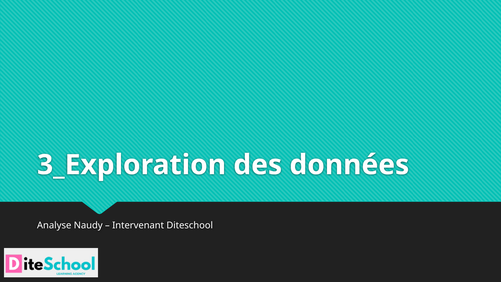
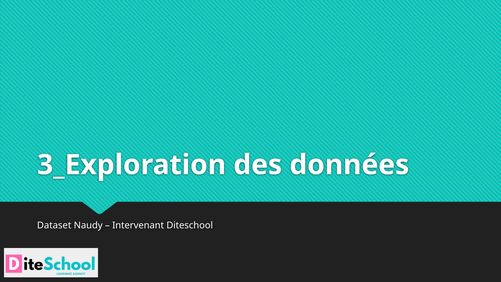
Analyse: Analyse -> Dataset
